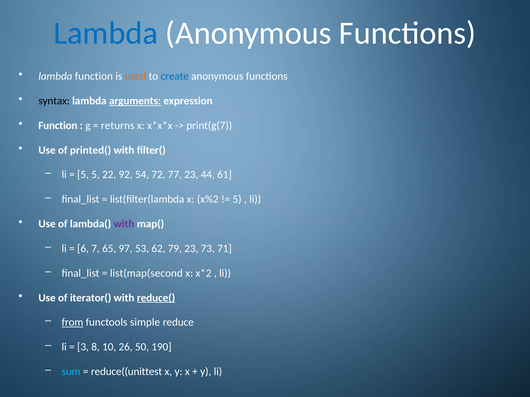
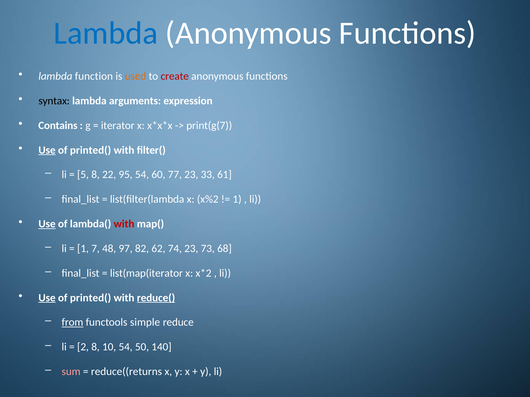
create colour: blue -> red
arguments underline: present -> none
Function at (58, 126): Function -> Contains
returns: returns -> iterator
Use at (47, 150) underline: none -> present
5 5: 5 -> 8
92: 92 -> 95
72: 72 -> 60
44: 44 -> 33
5 at (237, 200): 5 -> 1
Use at (47, 224) underline: none -> present
with at (124, 224) colour: purple -> red
6 at (83, 249): 6 -> 1
65: 65 -> 48
53: 53 -> 82
79: 79 -> 74
71: 71 -> 68
list(map(second: list(map(second -> list(map(iterator
Use at (47, 298) underline: none -> present
iterator( at (91, 298): iterator( -> printed(
3: 3 -> 2
10 26: 26 -> 54
190: 190 -> 140
sum colour: light blue -> pink
reduce((unittest: reduce((unittest -> reduce((returns
